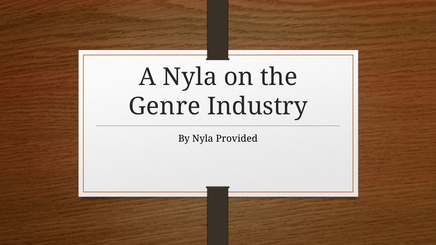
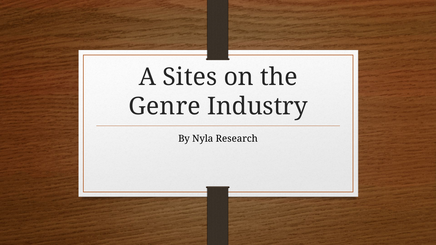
A Nyla: Nyla -> Sites
Provided: Provided -> Research
